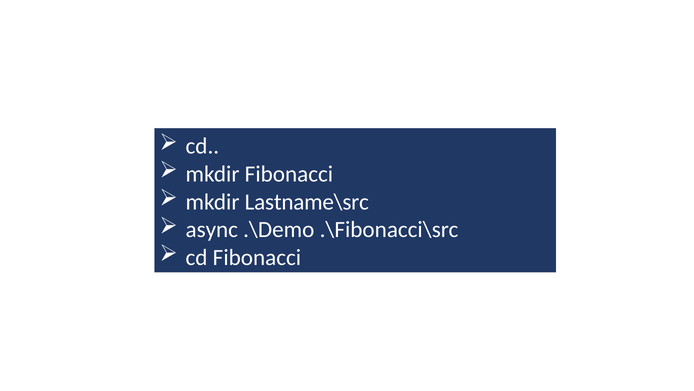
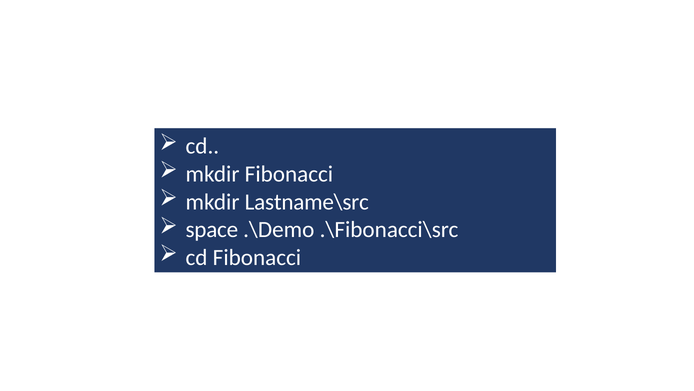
async: async -> space
